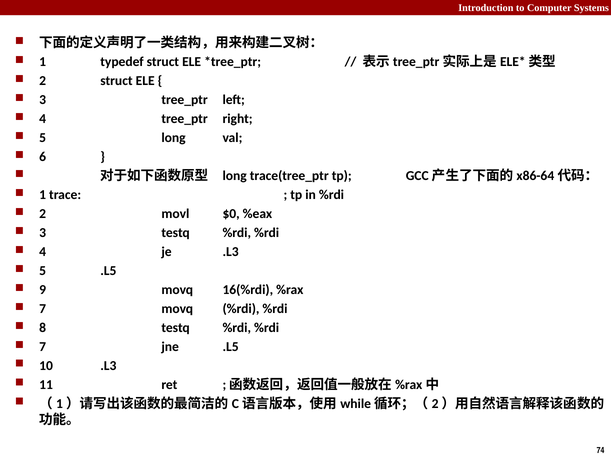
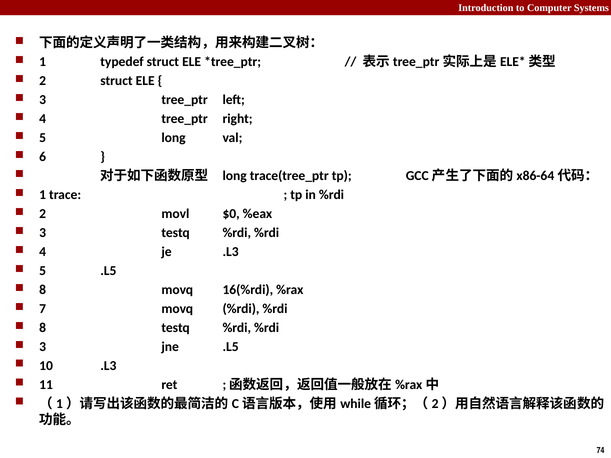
9 at (43, 290): 9 -> 8
7 at (43, 347): 7 -> 3
